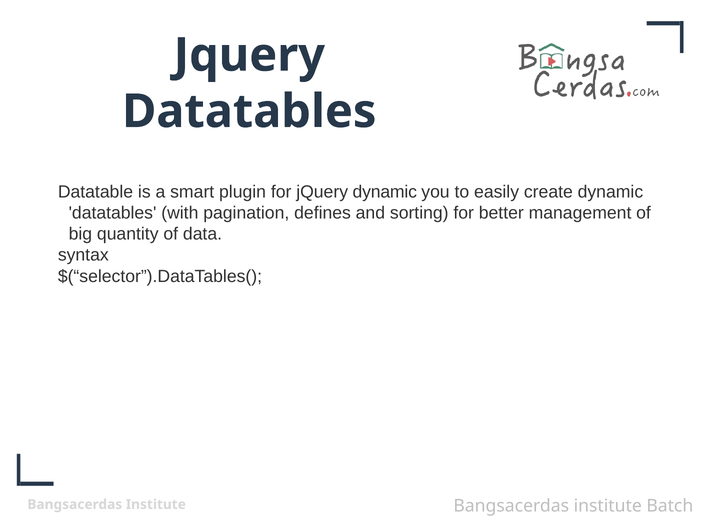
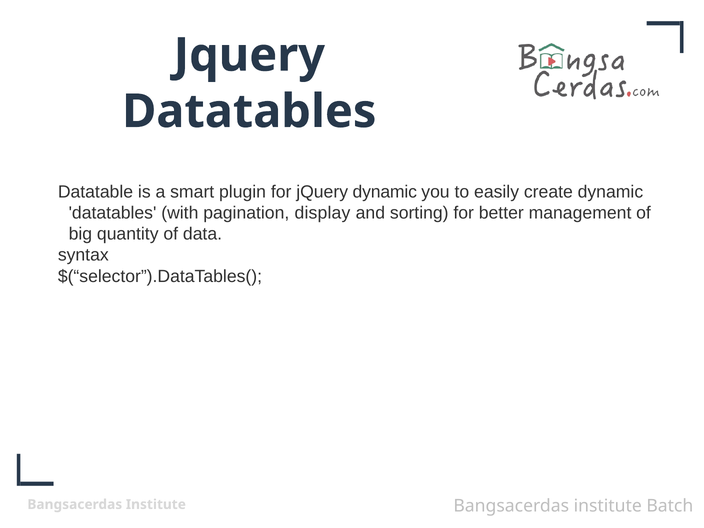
defines: defines -> display
